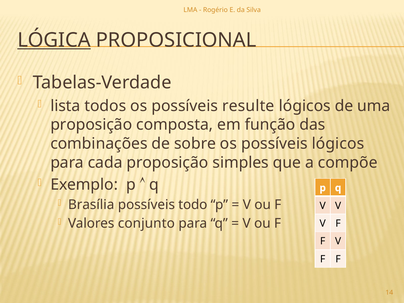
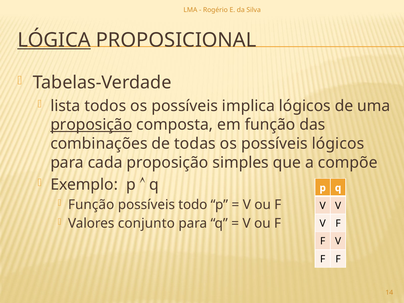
resulte: resulte -> implica
proposição at (91, 125) underline: none -> present
sobre: sobre -> todas
Brasília at (91, 205): Brasília -> Função
